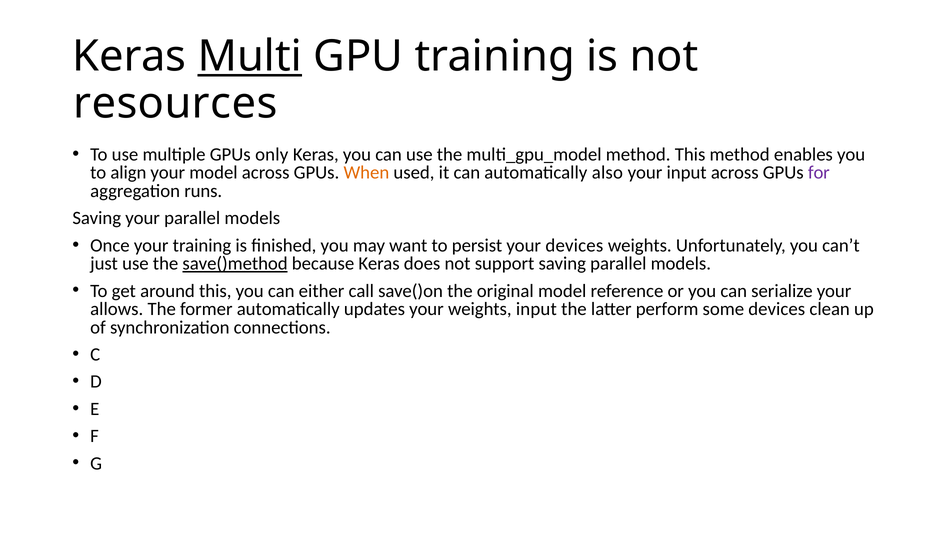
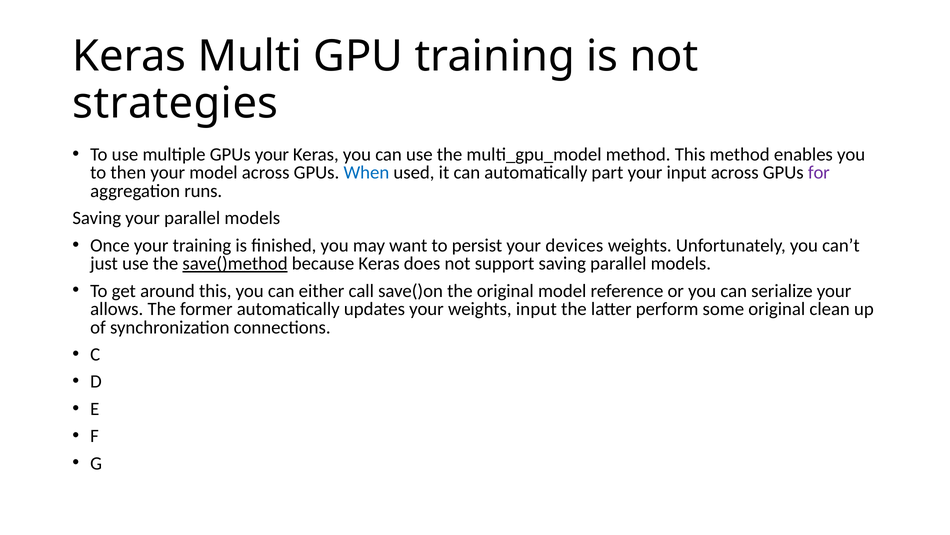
Multi underline: present -> none
resources: resources -> strategies
GPUs only: only -> your
align: align -> then
When colour: orange -> blue
also: also -> part
some devices: devices -> original
